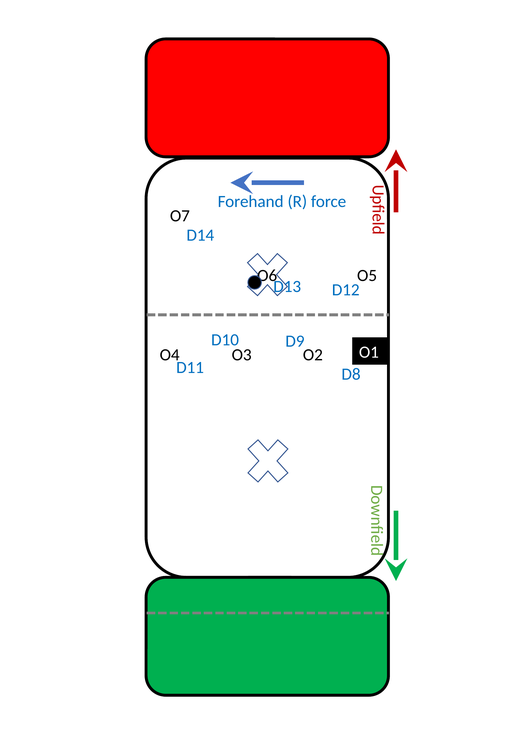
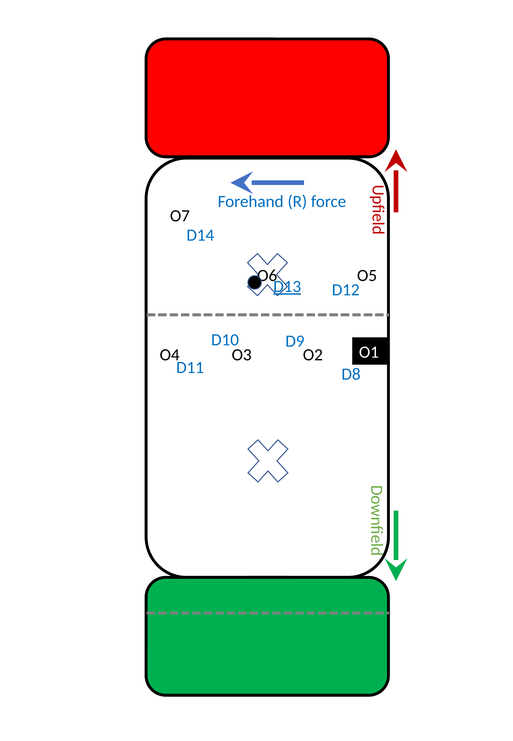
D13 underline: none -> present
